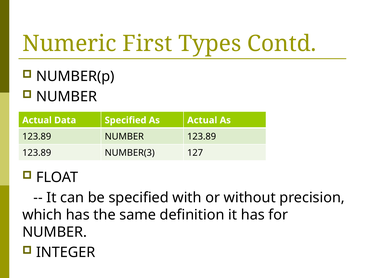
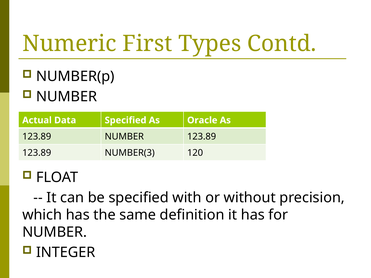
As Actual: Actual -> Oracle
127: 127 -> 120
